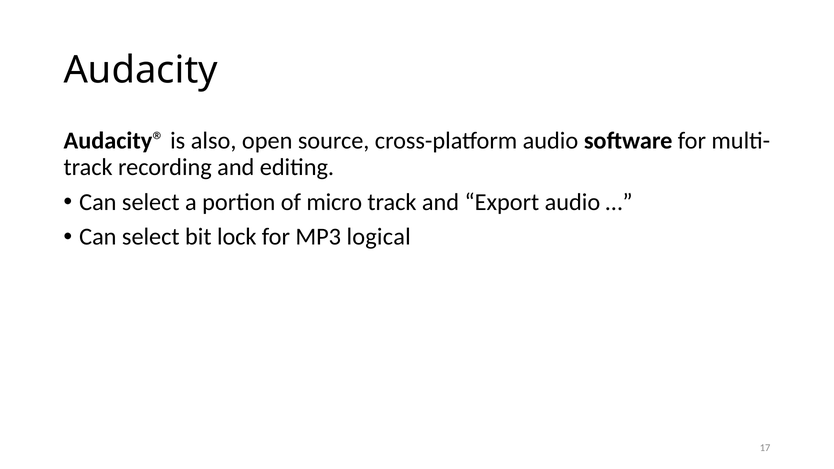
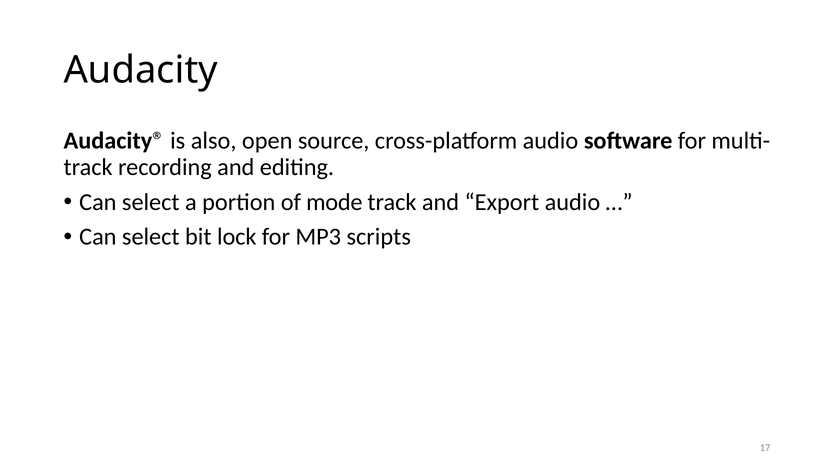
micro: micro -> mode
logical: logical -> scripts
